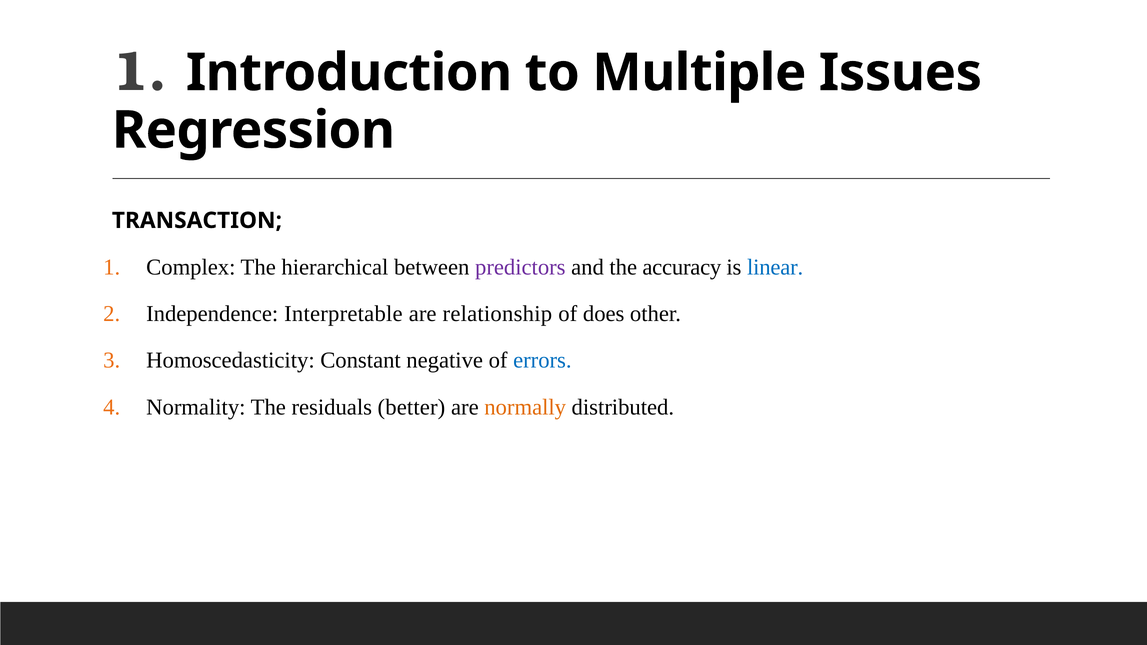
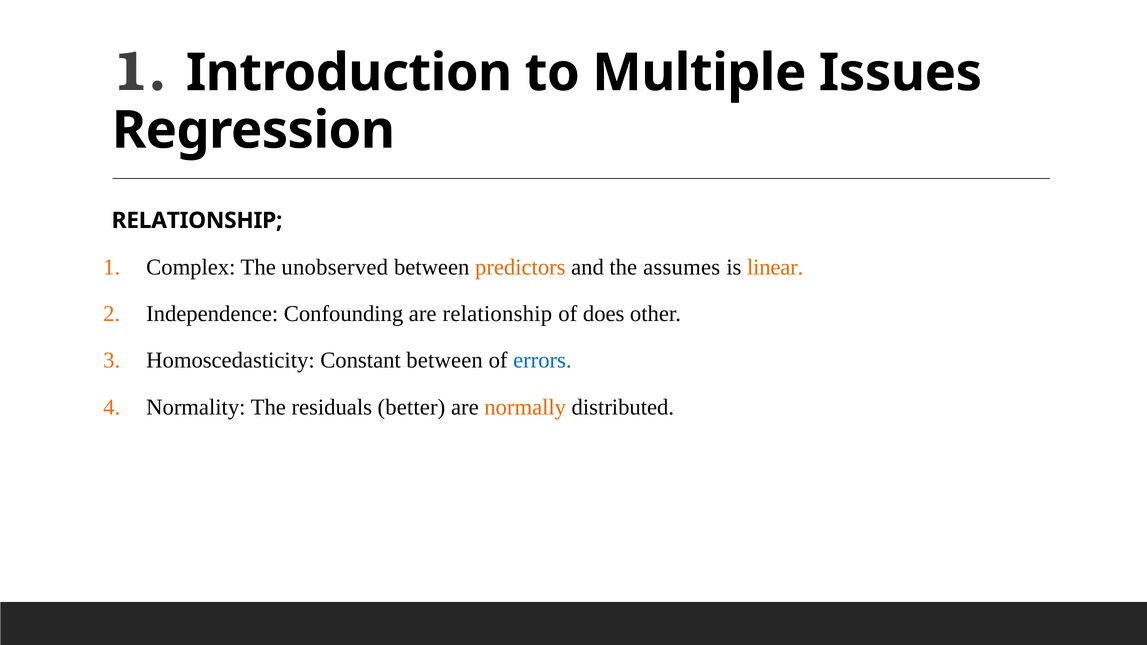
TRANSACTION at (197, 221): TRANSACTION -> RELATIONSHIP
hierarchical: hierarchical -> unobserved
predictors colour: purple -> orange
accuracy: accuracy -> assumes
linear colour: blue -> orange
Interpretable: Interpretable -> Confounding
Constant negative: negative -> between
